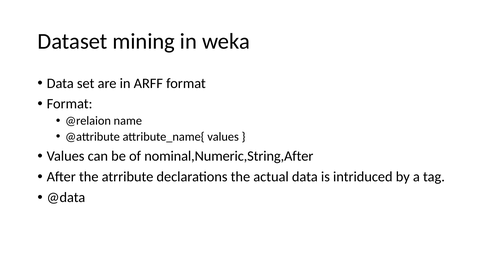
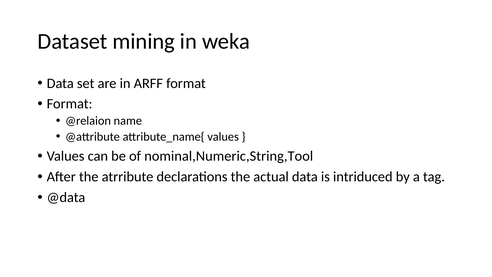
nominal,Numeric,String,After: nominal,Numeric,String,After -> nominal,Numeric,String,Tool
